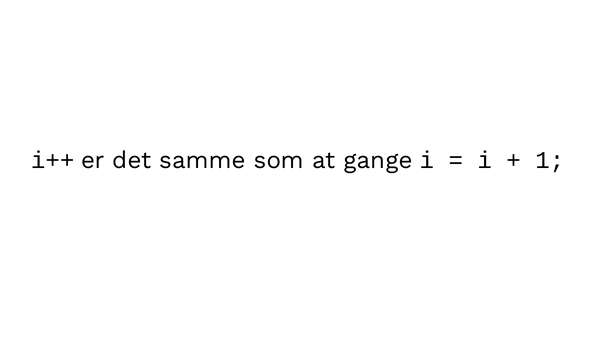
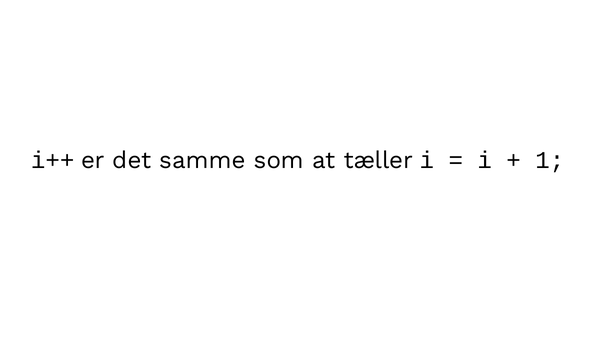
gange: gange -> tæller
